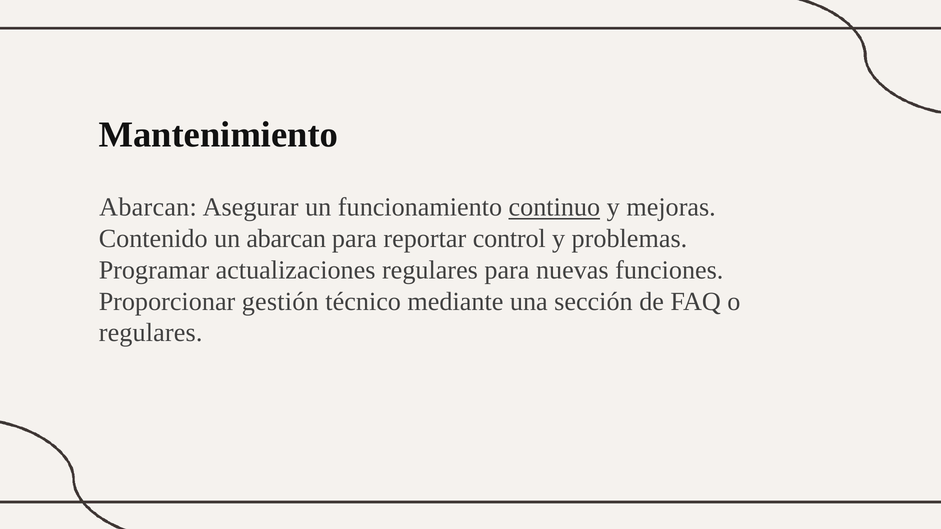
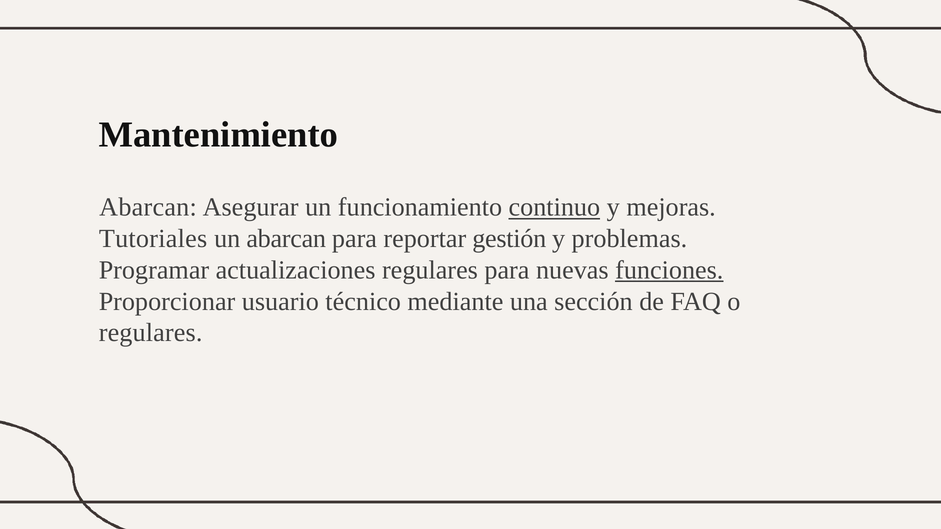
Contenido: Contenido -> Tutoriales
control: control -> gestión
funciones underline: none -> present
gestión: gestión -> usuario
